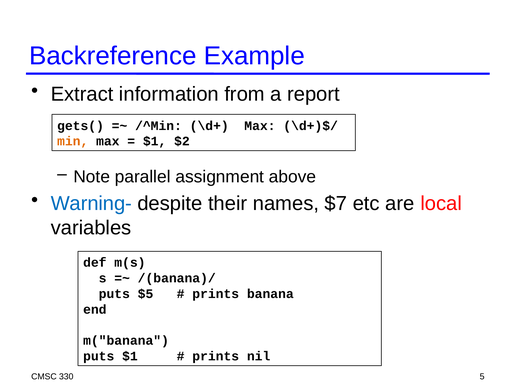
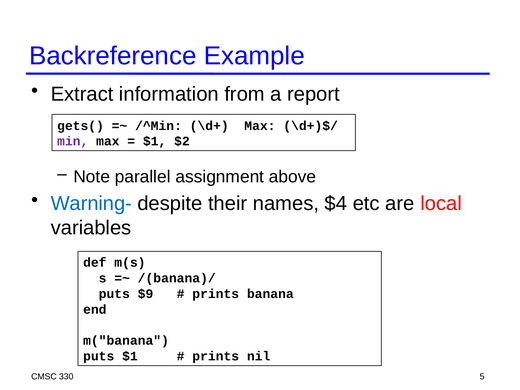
min colour: orange -> purple
$7: $7 -> $4
$5: $5 -> $9
